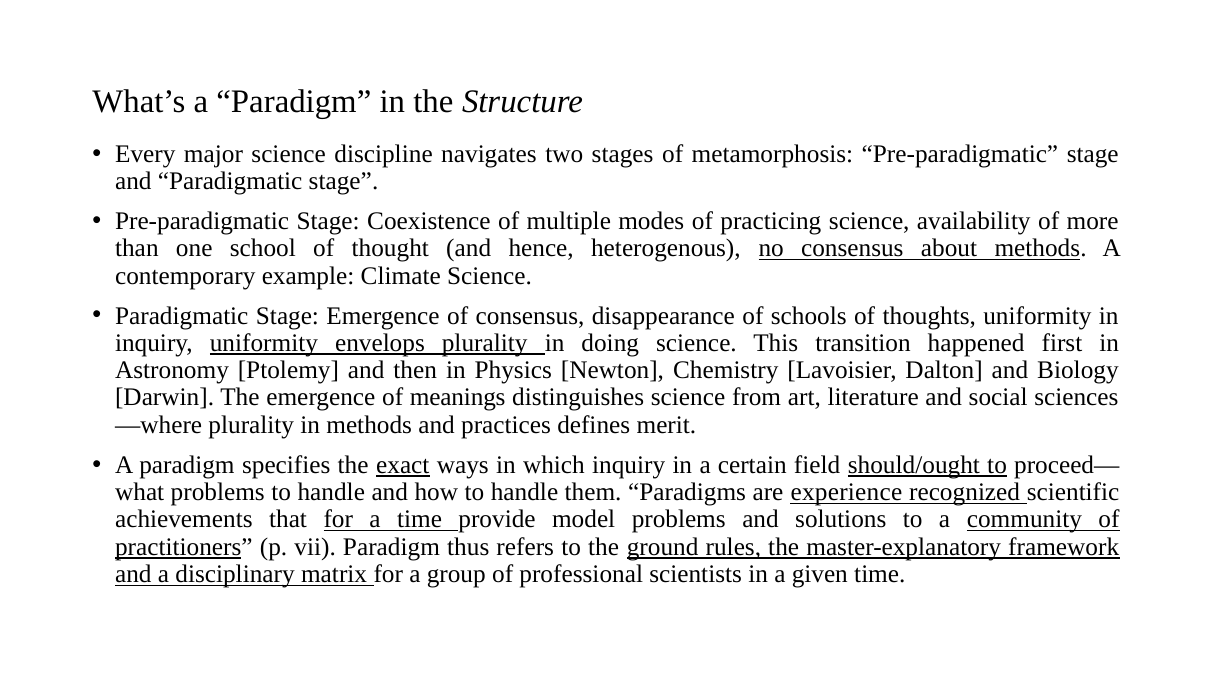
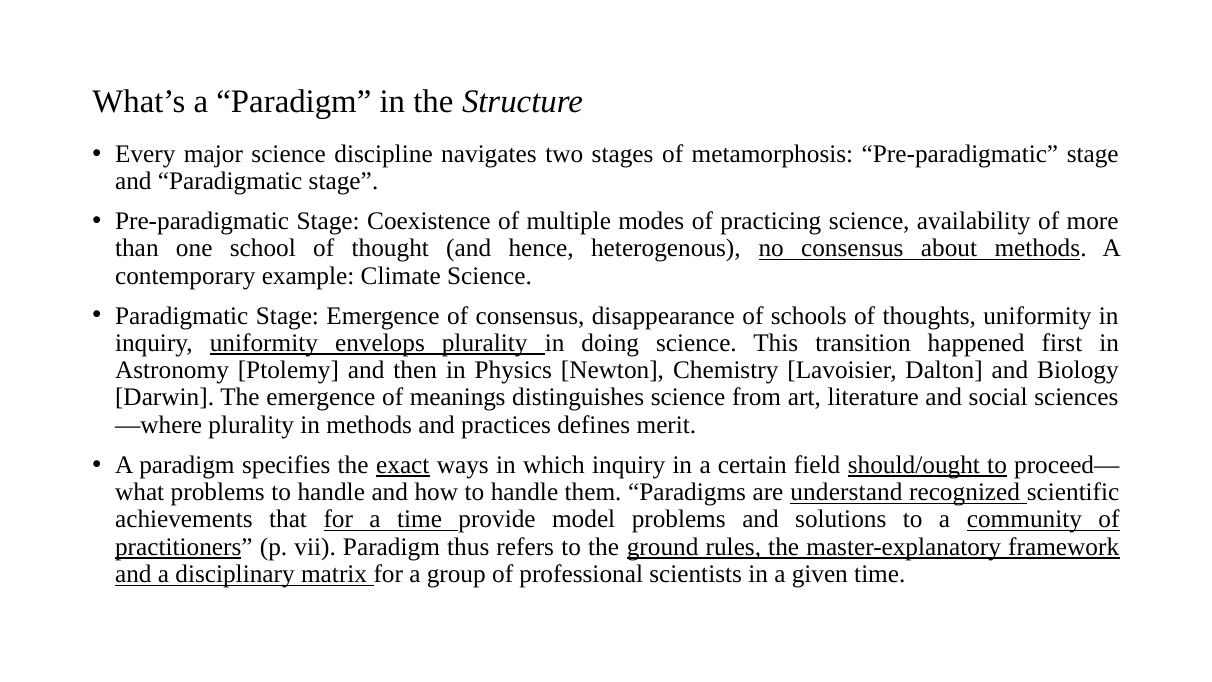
experience: experience -> understand
